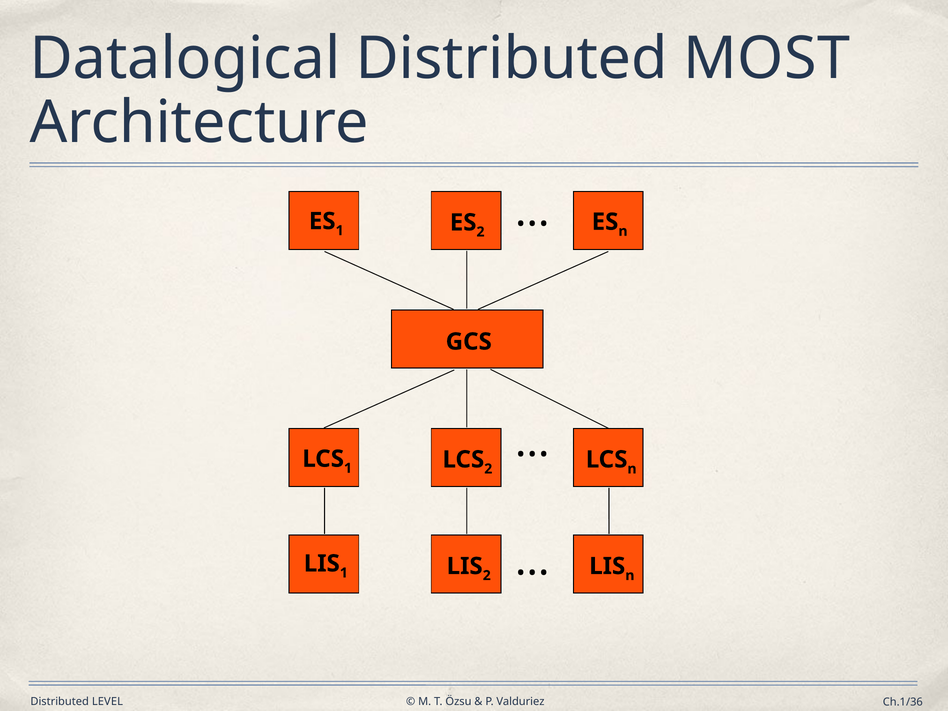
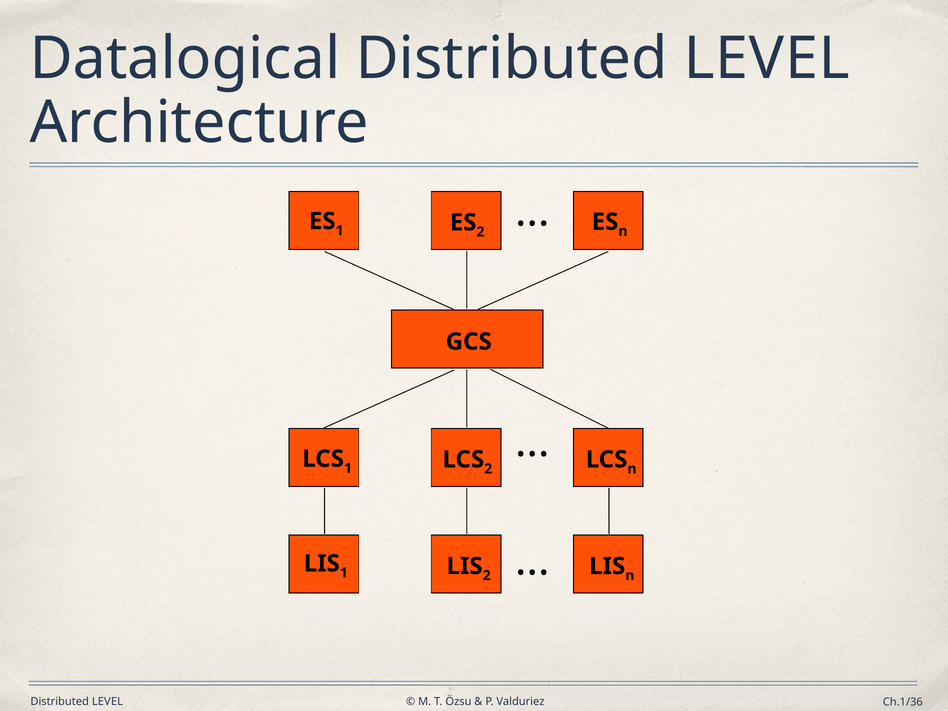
Datalogical Distributed MOST: MOST -> LEVEL
